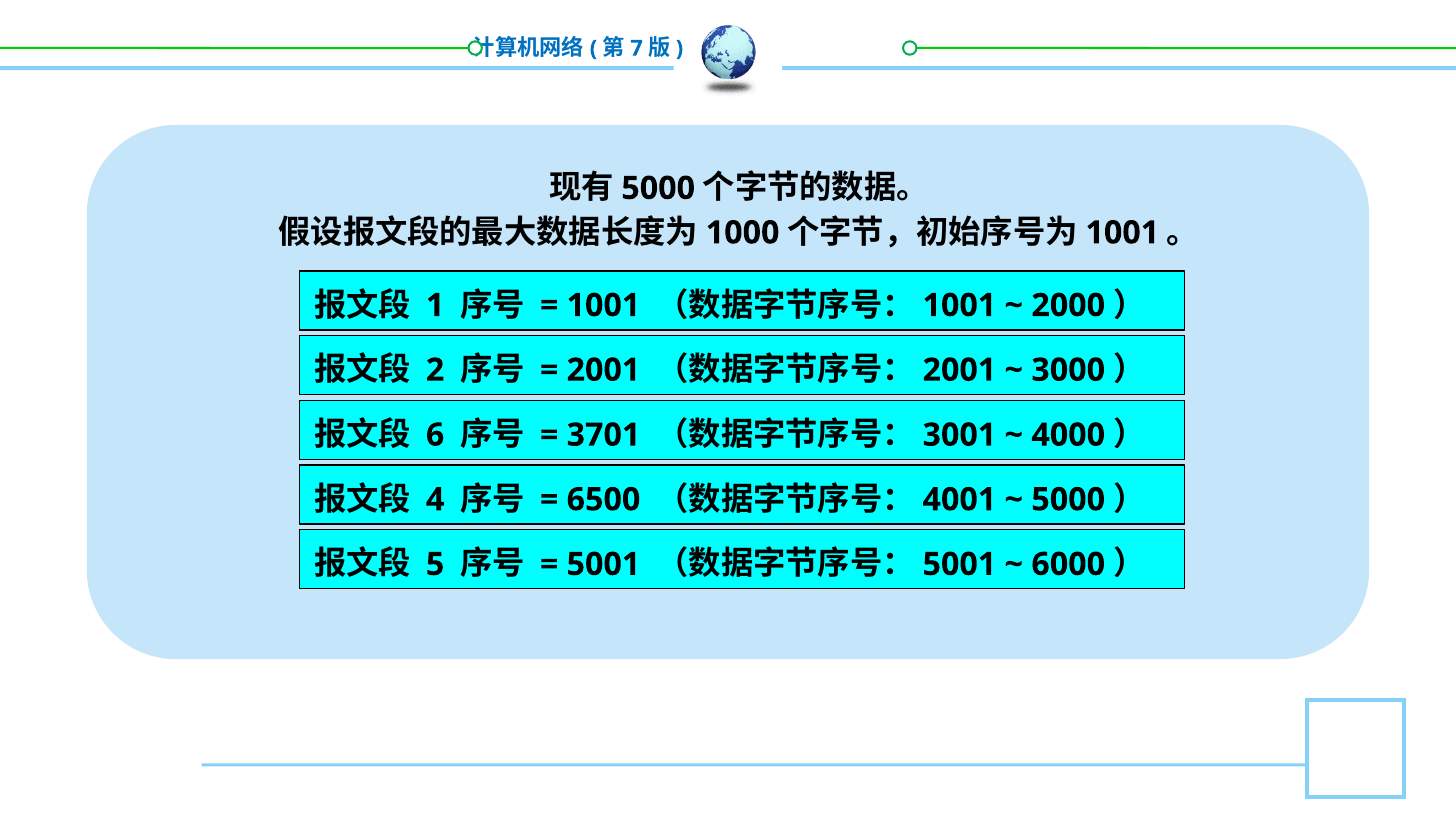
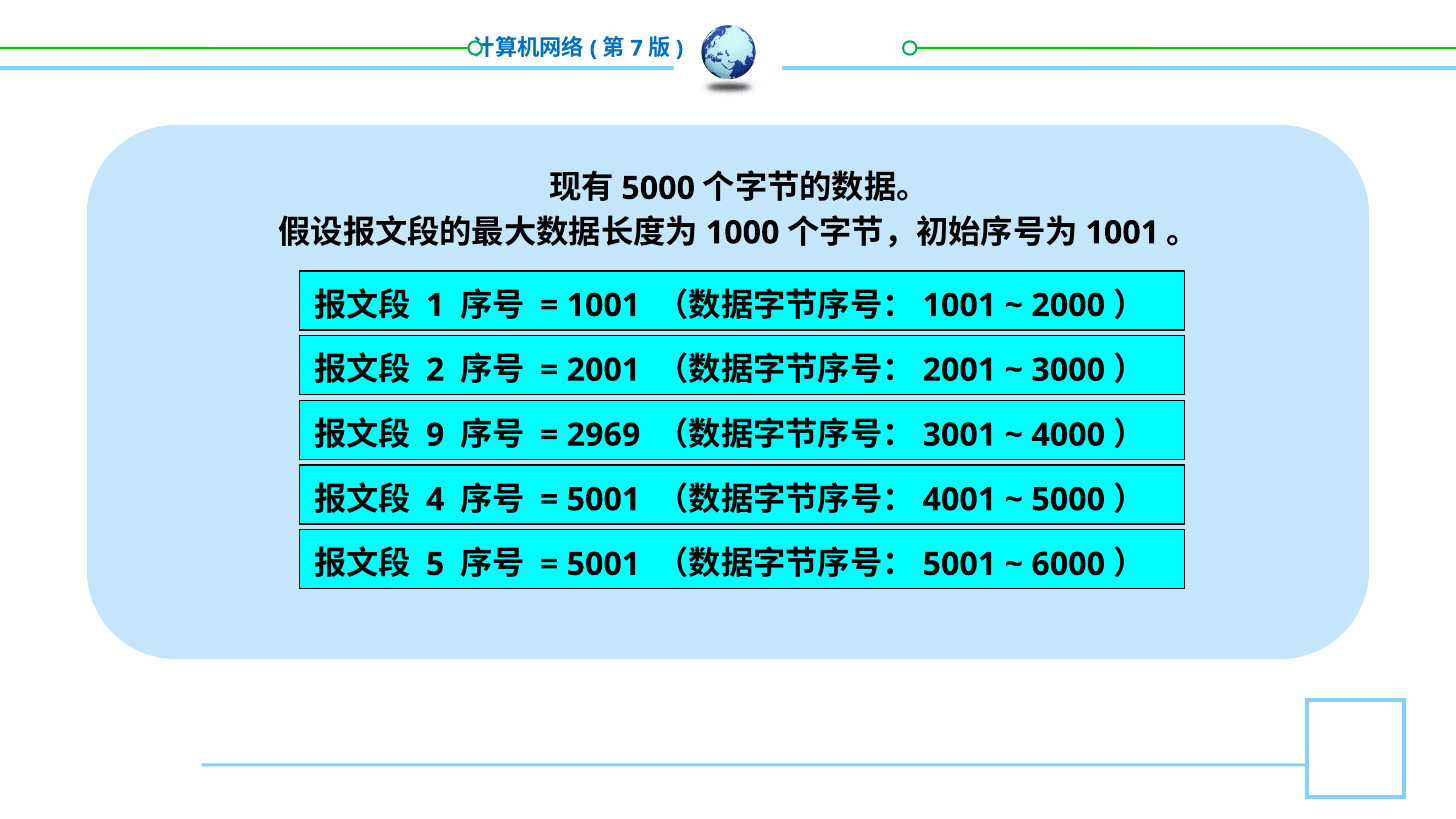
6: 6 -> 9
3701: 3701 -> 2969
6500 at (603, 500): 6500 -> 5001
